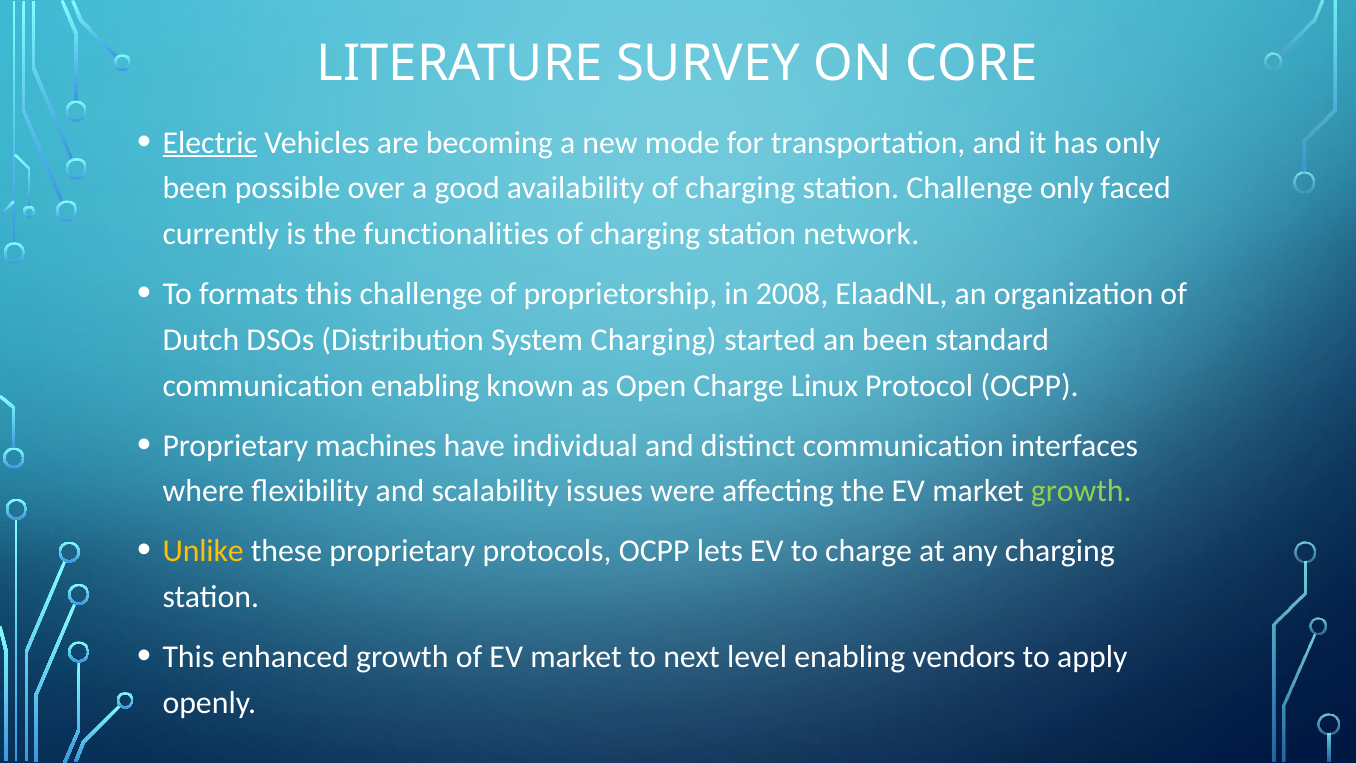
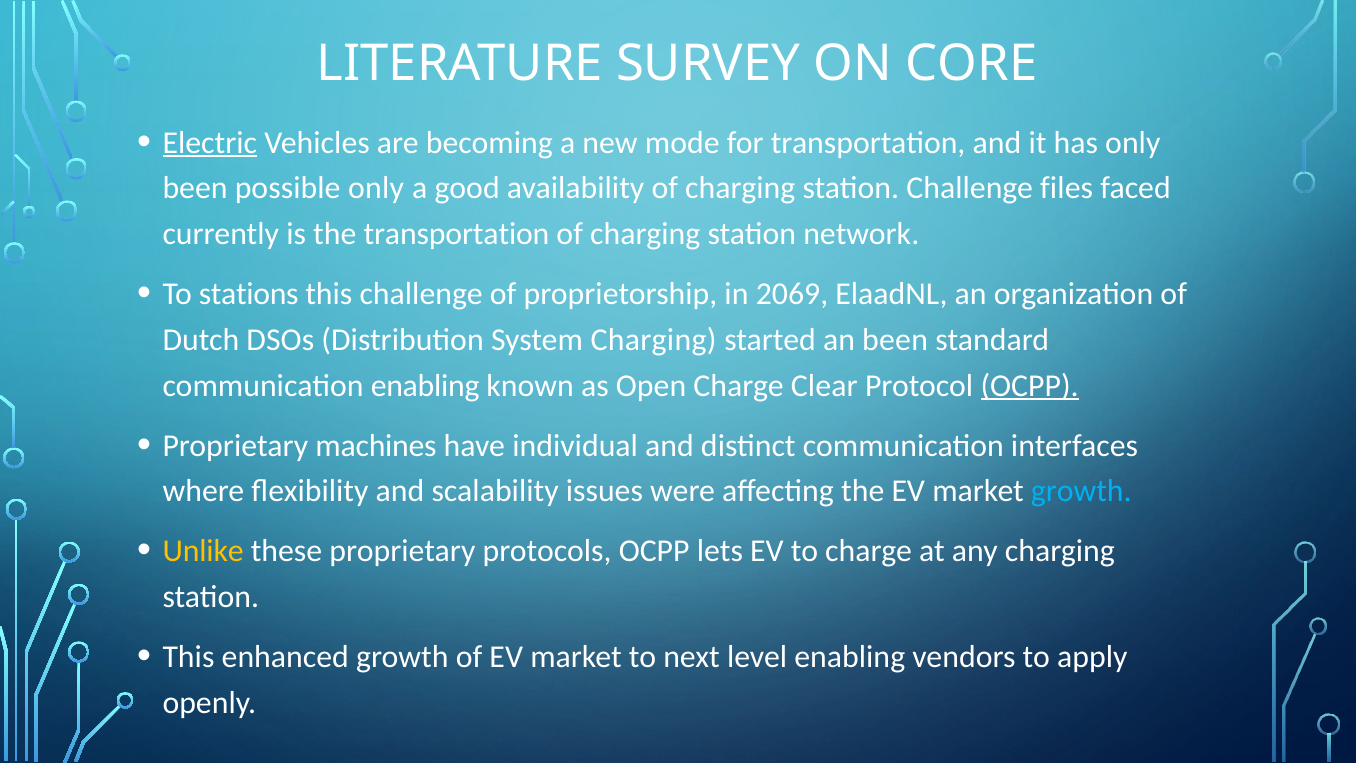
possible over: over -> only
Challenge only: only -> files
the functionalities: functionalities -> transportation
formats: formats -> stations
2008: 2008 -> 2069
Linux: Linux -> Clear
OCPP at (1030, 385) underline: none -> present
growth at (1081, 491) colour: light green -> light blue
